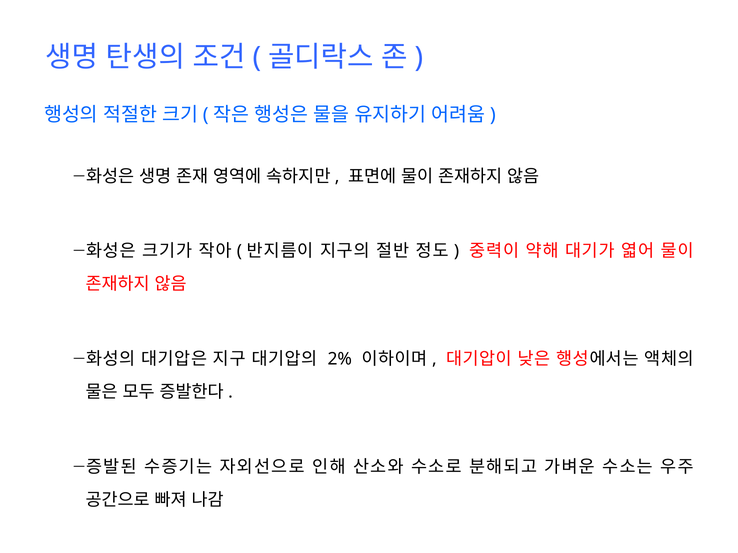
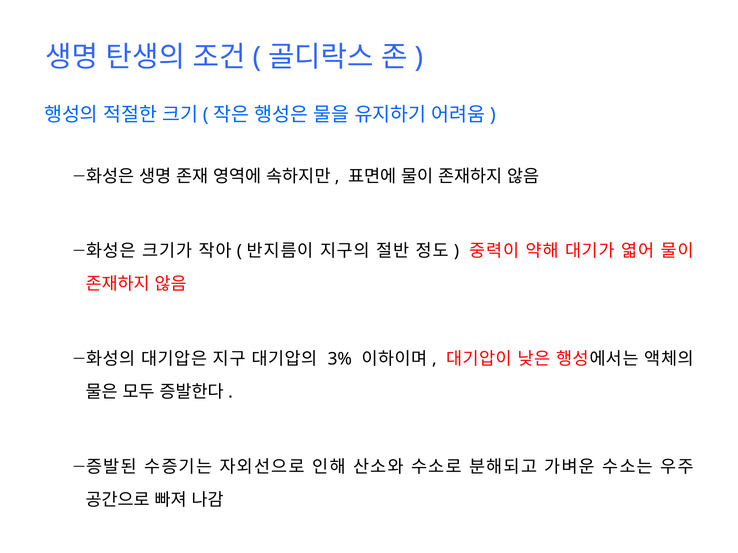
2%: 2% -> 3%
